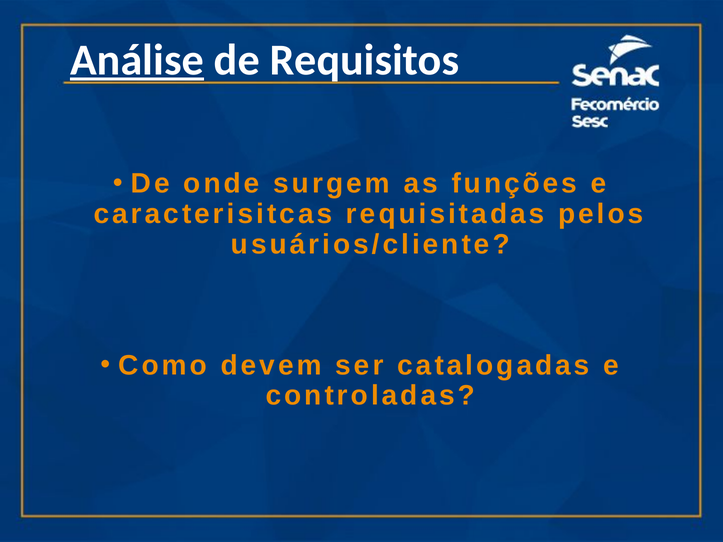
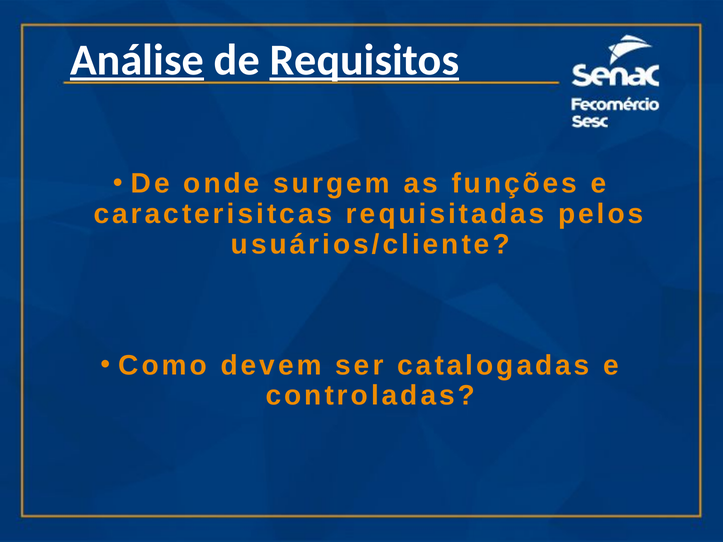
Requisitos underline: none -> present
